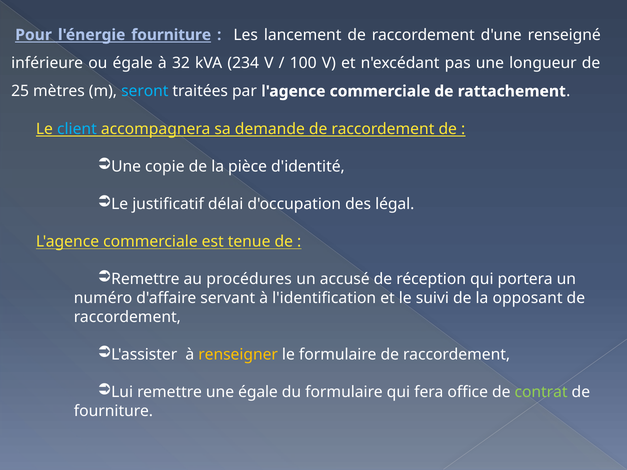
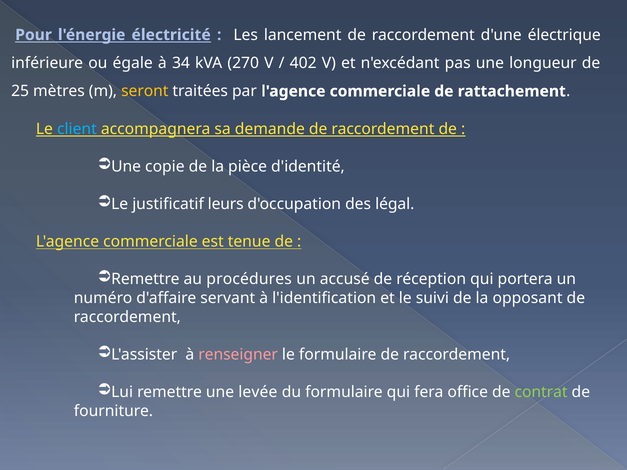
l'énergie fourniture: fourniture -> électricité
renseigné: renseigné -> électrique
32: 32 -> 34
234: 234 -> 270
100: 100 -> 402
seront colour: light blue -> yellow
délai: délai -> leurs
renseigner colour: yellow -> pink
une égale: égale -> levée
